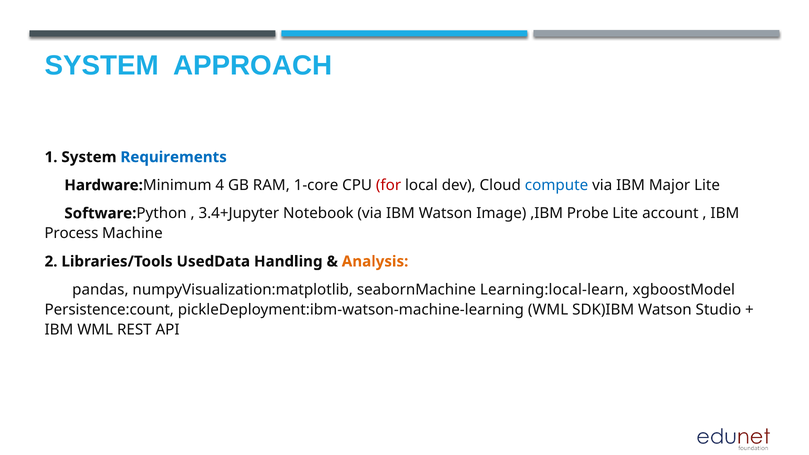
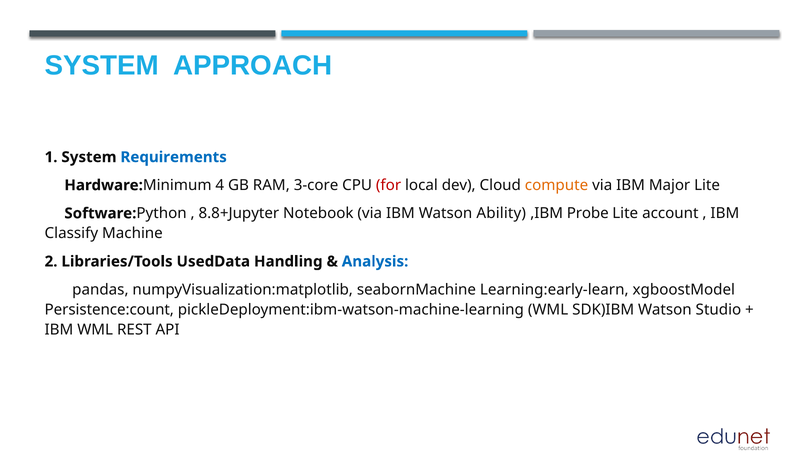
1-core: 1-core -> 3-core
compute colour: blue -> orange
3.4+Jupyter: 3.4+Jupyter -> 8.8+Jupyter
Image: Image -> Ability
Process: Process -> Classify
Analysis colour: orange -> blue
Learning:local-learn: Learning:local-learn -> Learning:early-learn
